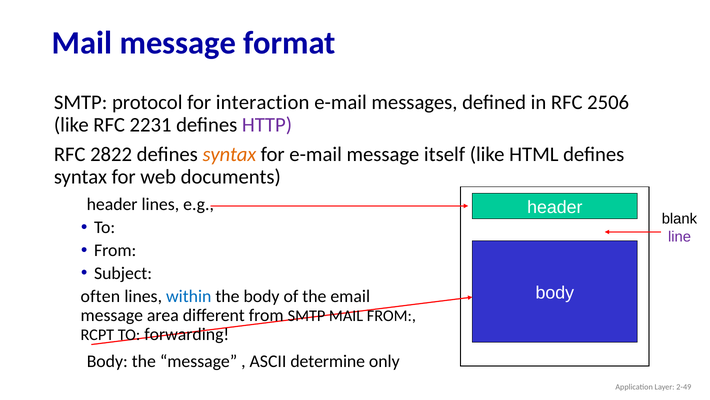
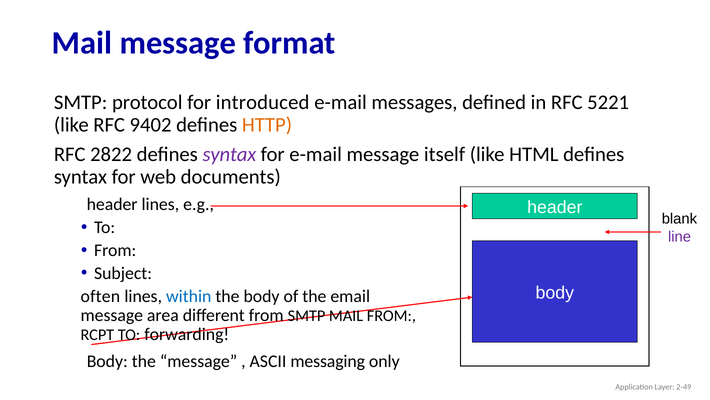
interaction: interaction -> introduced
2506: 2506 -> 5221
2231: 2231 -> 9402
HTTP colour: purple -> orange
syntax at (229, 154) colour: orange -> purple
determine: determine -> messaging
